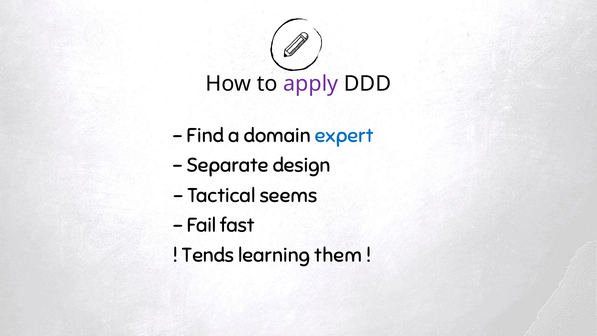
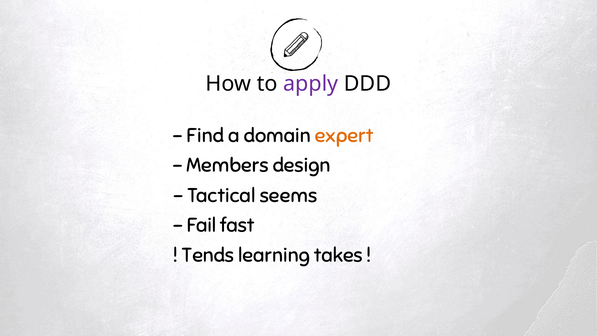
expert colour: blue -> orange
Separate: Separate -> Members
them: them -> takes
